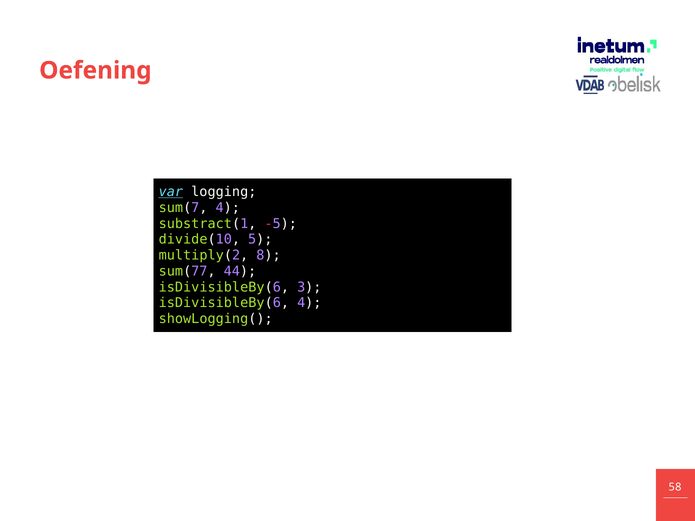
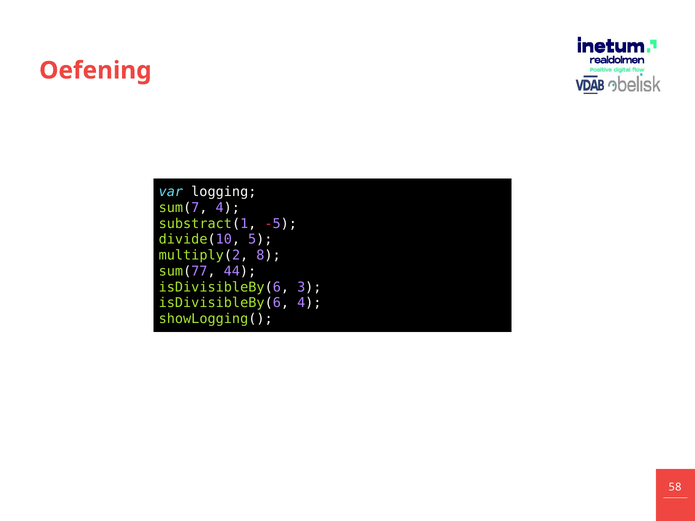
var underline: present -> none
